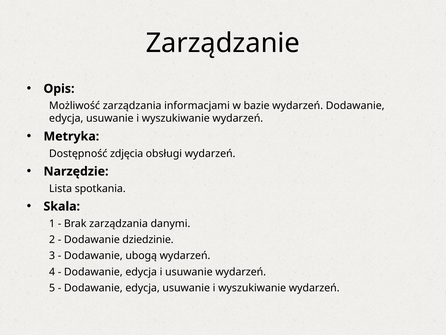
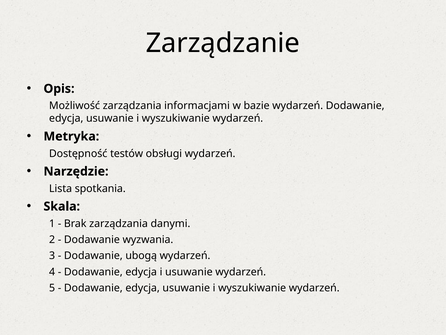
zdjęcia: zdjęcia -> testów
dziedzinie: dziedzinie -> wyzwania
